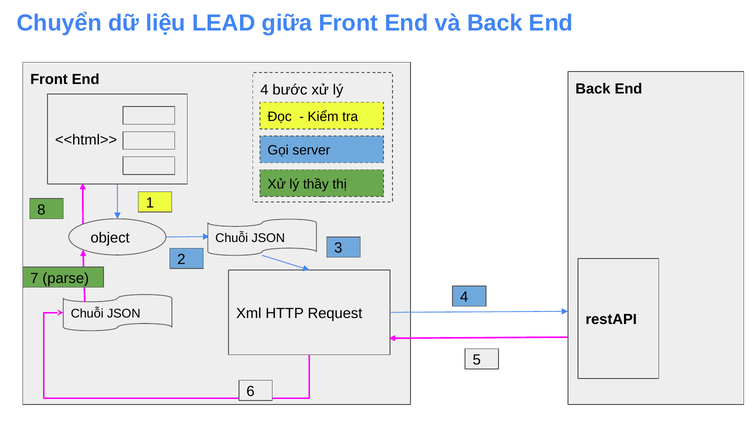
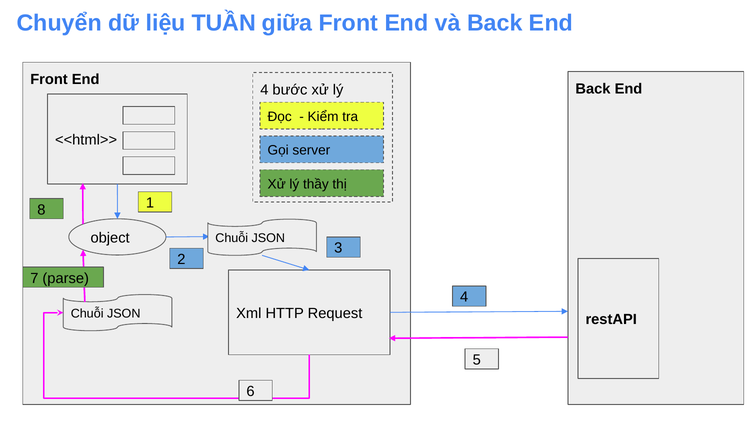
LEAD: LEAD -> TUẦN
